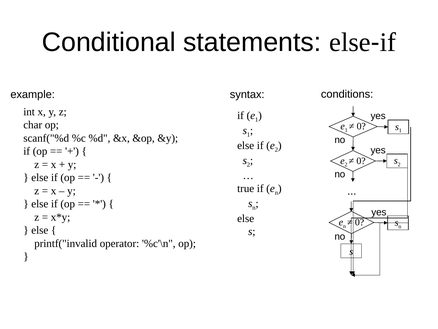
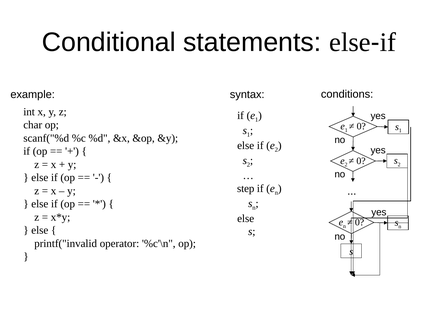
true: true -> step
